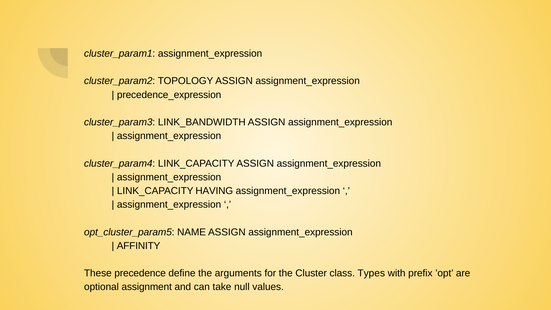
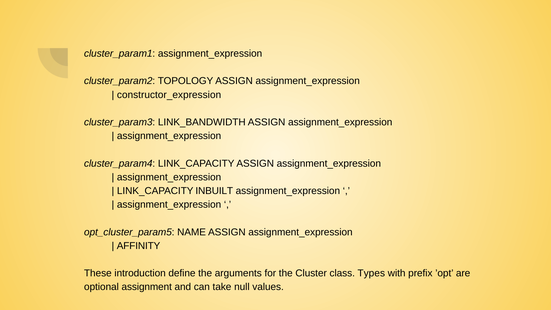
precedence_expression: precedence_expression -> constructor_expression
HAVING: HAVING -> INBUILT
precedence: precedence -> introduction
